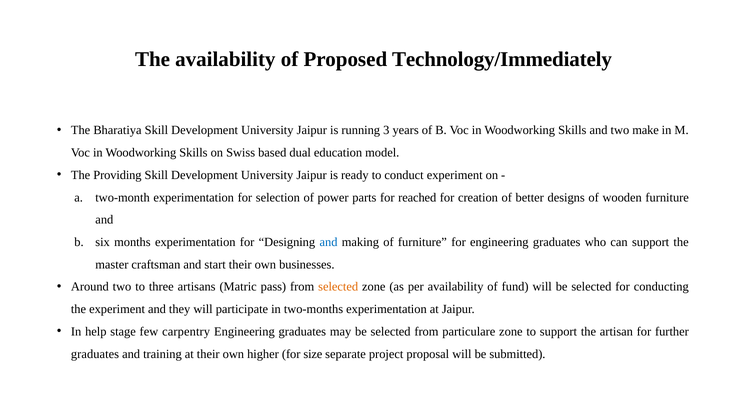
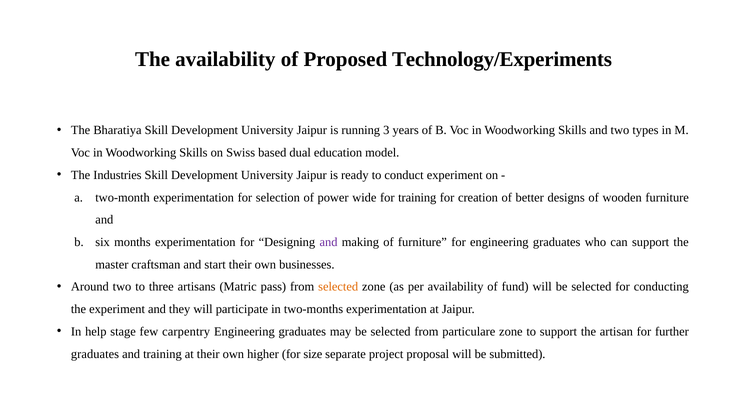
Technology/Immediately: Technology/Immediately -> Technology/Experiments
make: make -> types
Providing: Providing -> Industries
parts: parts -> wide
for reached: reached -> training
and at (329, 242) colour: blue -> purple
